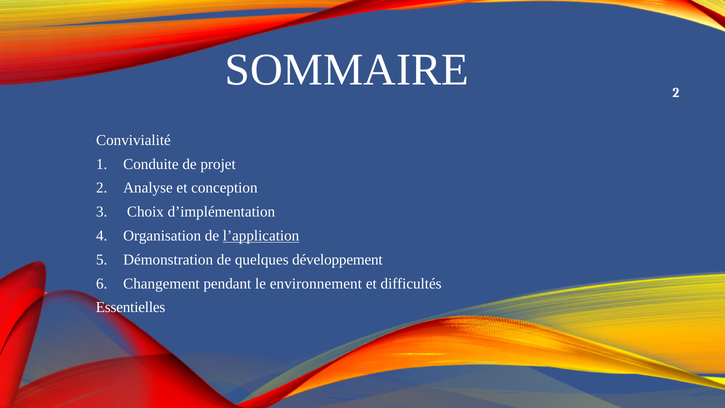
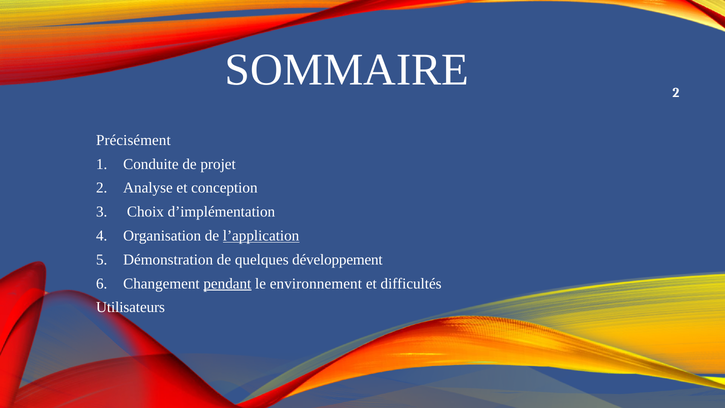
Convivialité: Convivialité -> Précisément
pendant underline: none -> present
Essentielles: Essentielles -> Utilisateurs
